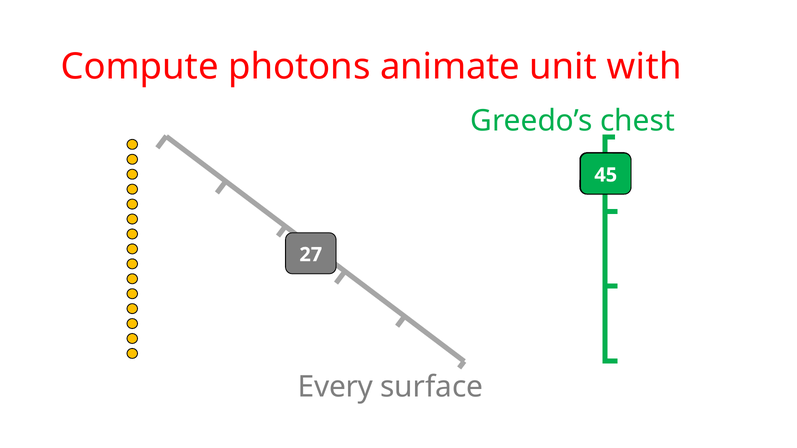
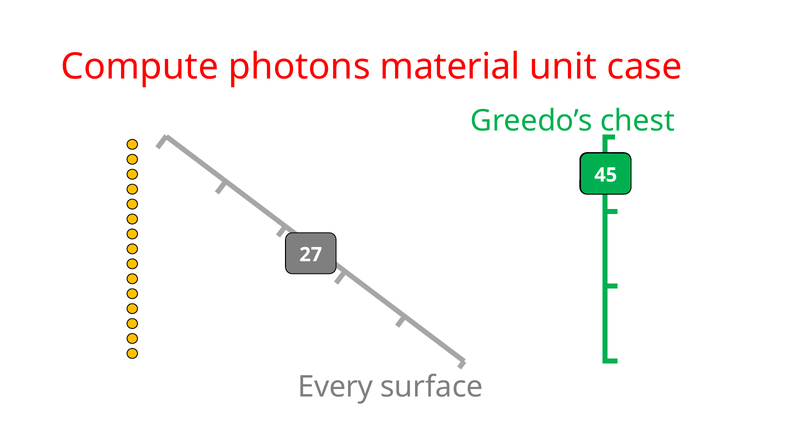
animate: animate -> material
with: with -> case
